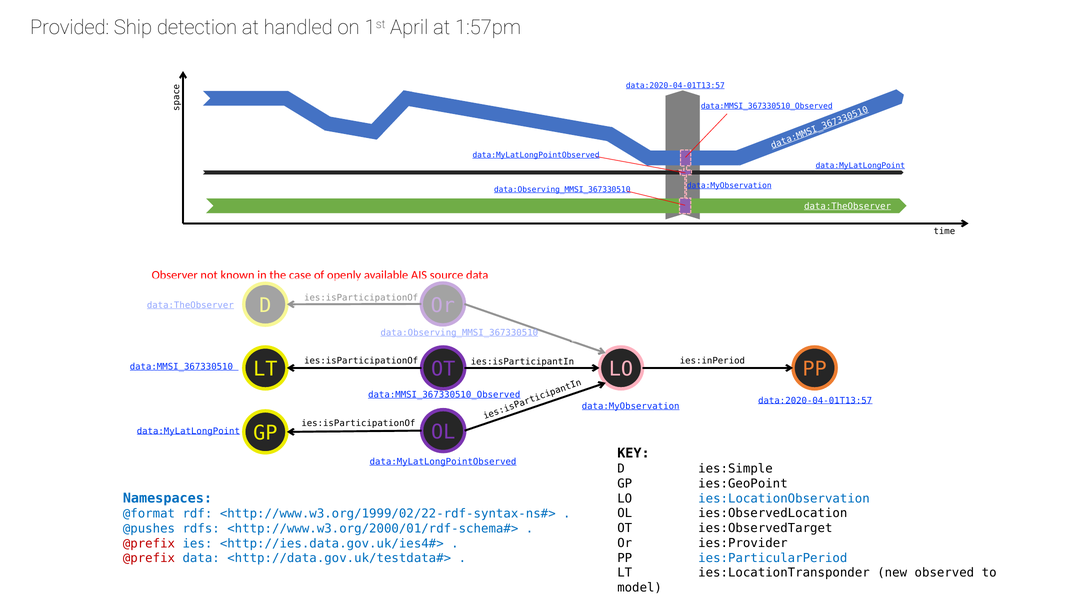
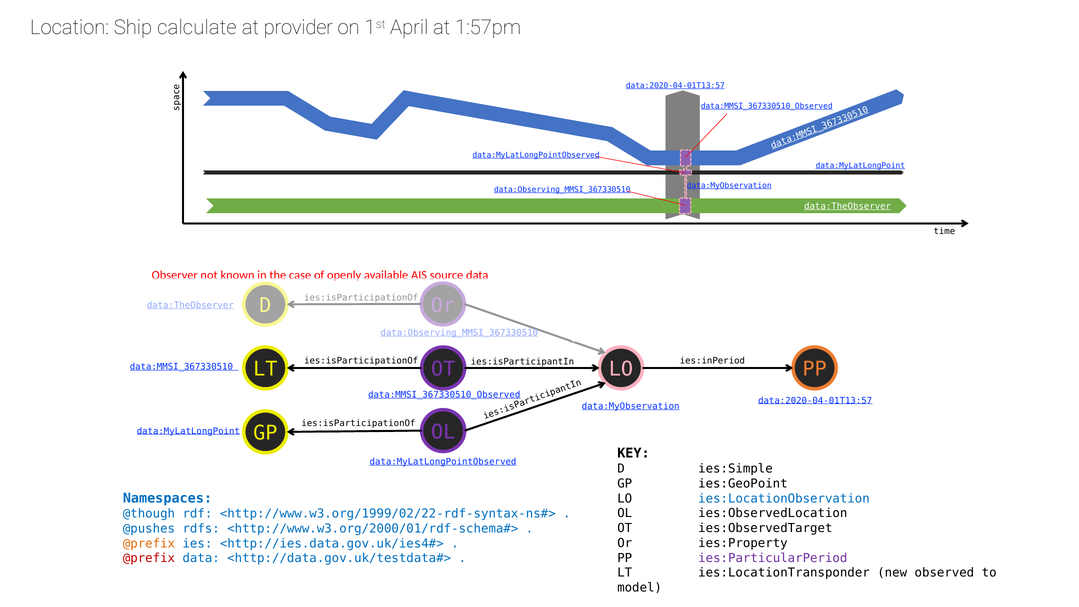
Provided: Provided -> Location
detection: detection -> calculate
handled: handled -> provider
@format: @format -> @though
ies:Provider: ies:Provider -> ies:Property
@prefix at (149, 543) colour: red -> orange
ies:ParticularPeriod colour: blue -> purple
